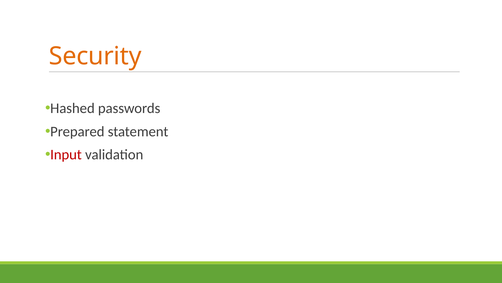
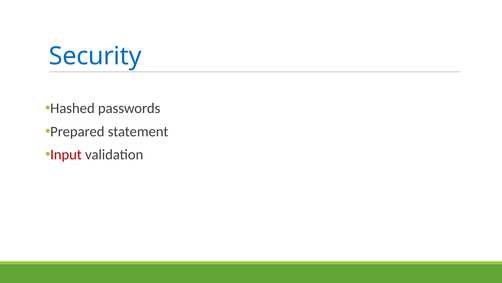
Security colour: orange -> blue
